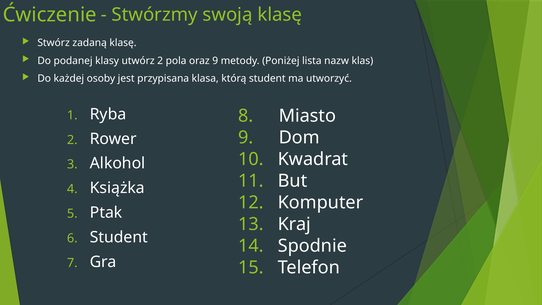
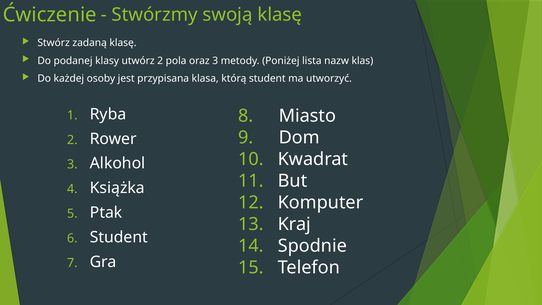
oraz 9: 9 -> 3
